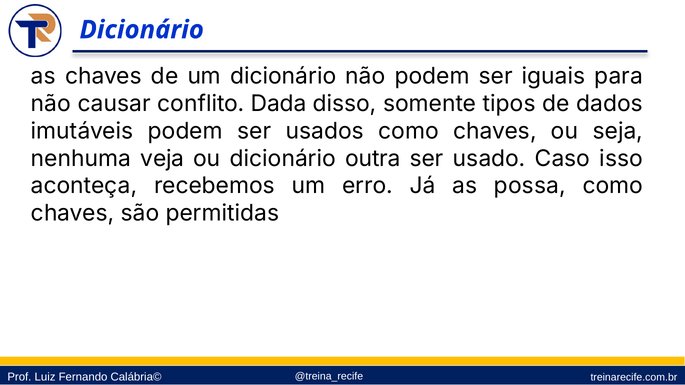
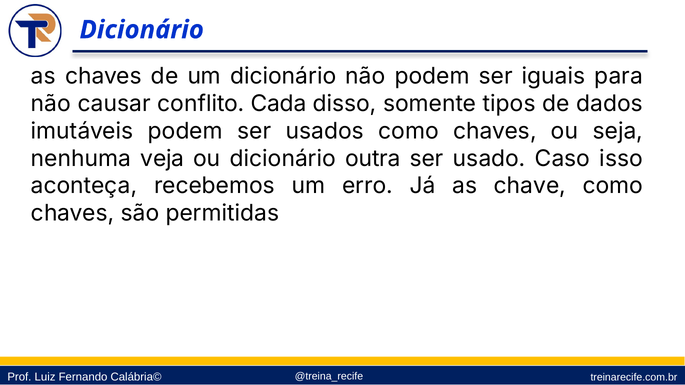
Dada: Dada -> Cada
possa: possa -> chave
